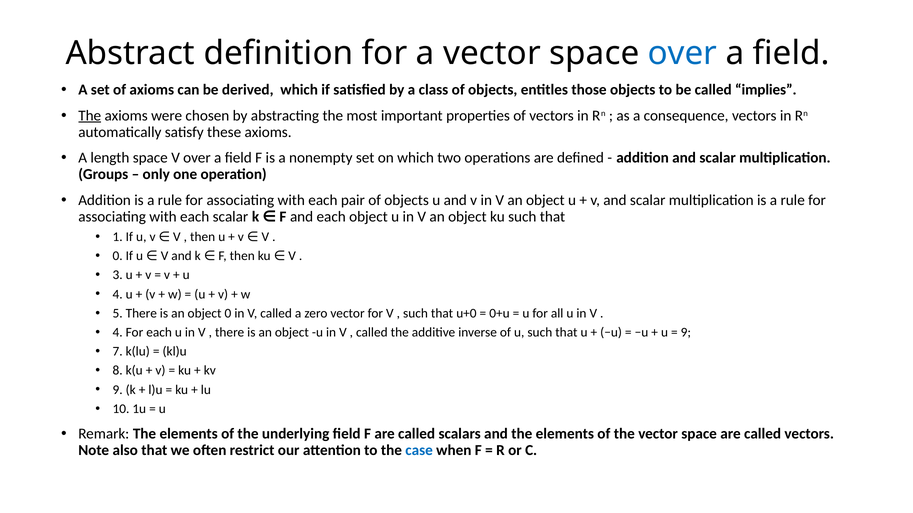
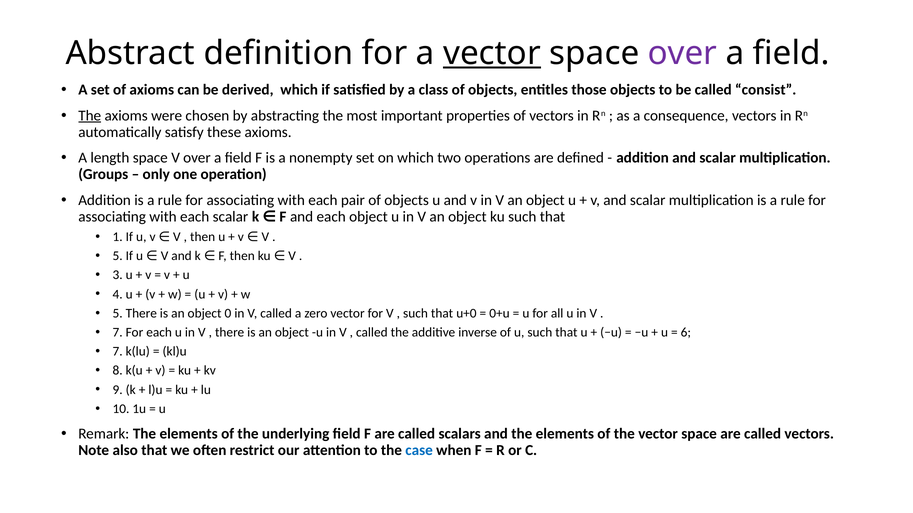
vector at (492, 53) underline: none -> present
over at (683, 53) colour: blue -> purple
implies: implies -> consist
0 at (118, 256): 0 -> 5
4 at (118, 333): 4 -> 7
9 at (686, 333): 9 -> 6
